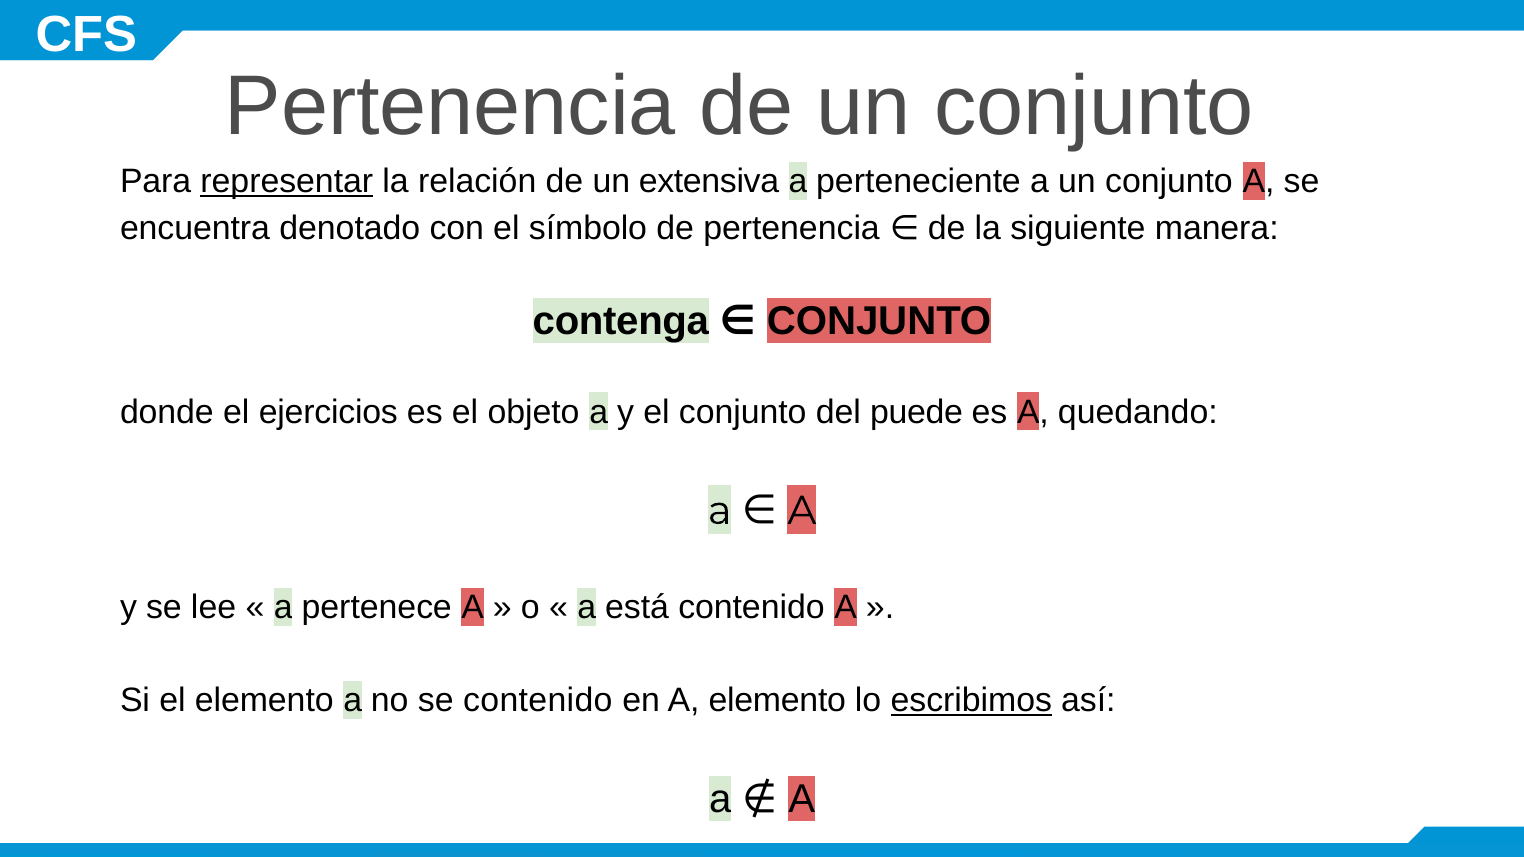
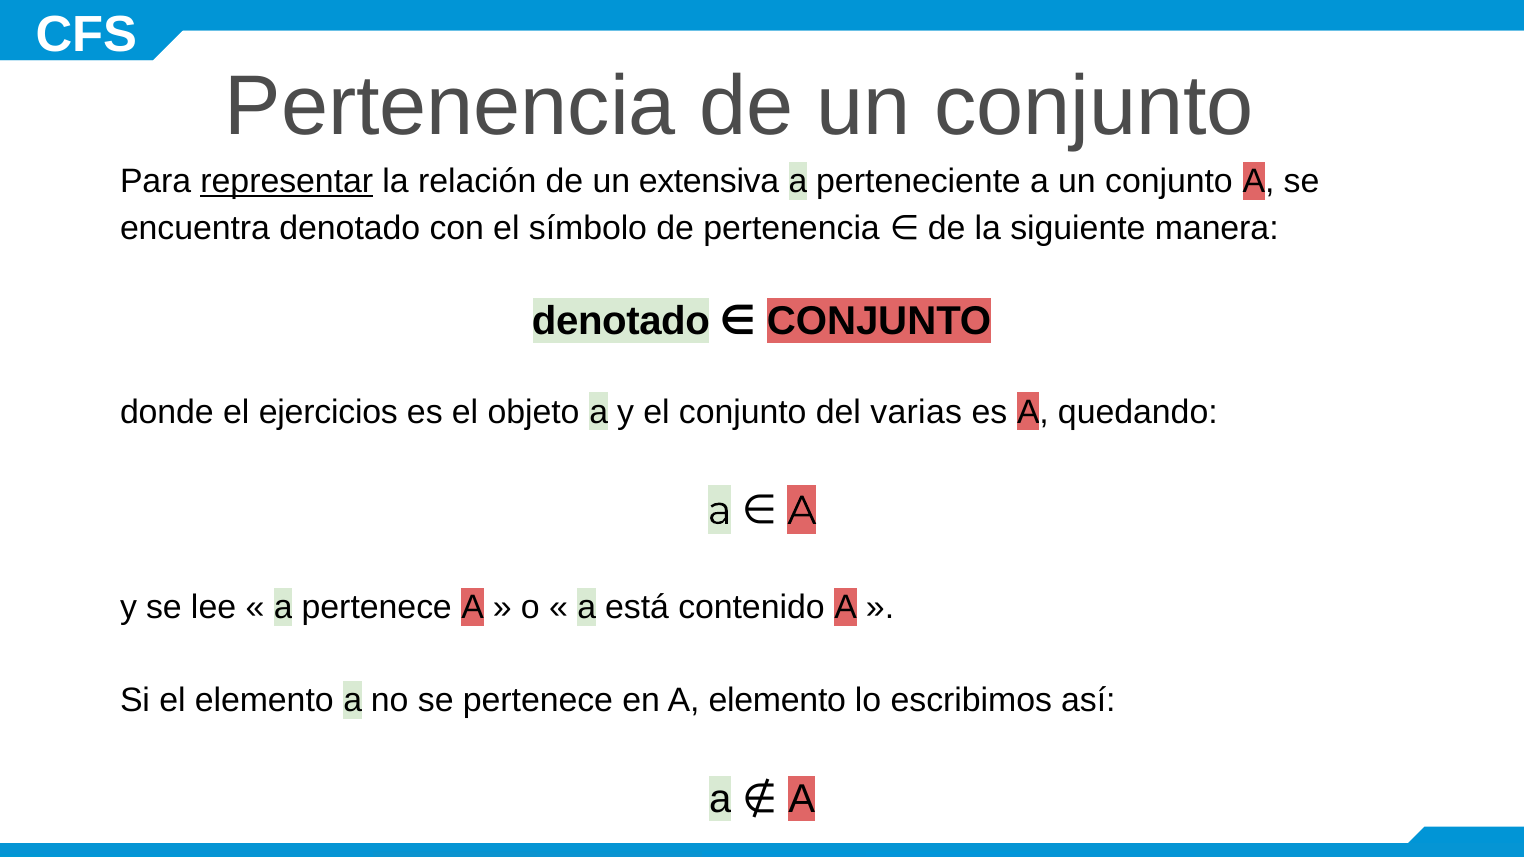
contenga at (621, 321): contenga -> denotado
puede: puede -> varias
se contenido: contenido -> pertenece
escribimos underline: present -> none
